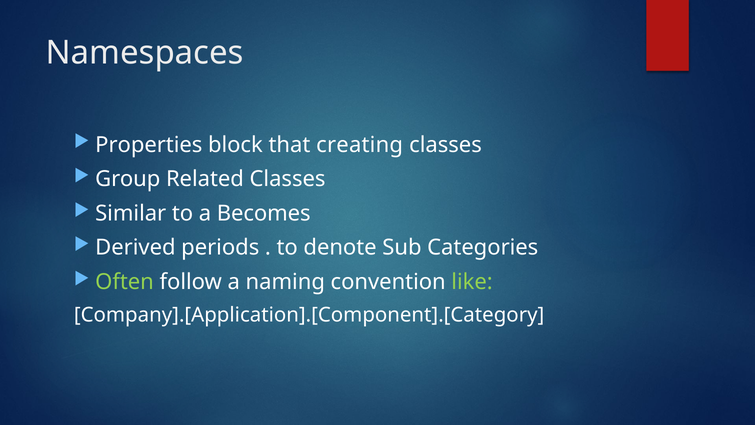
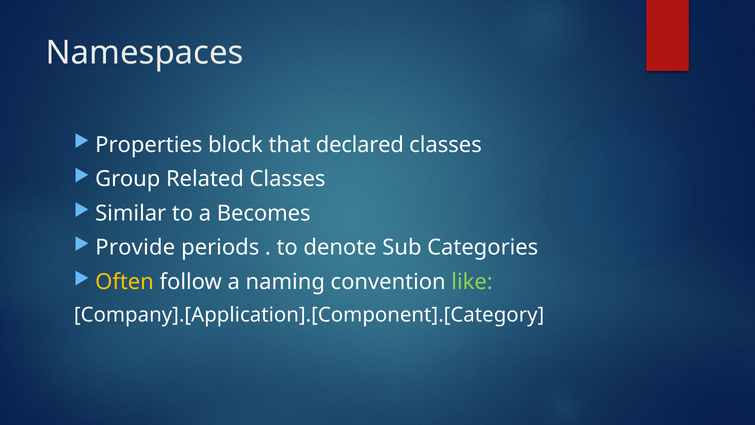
creating: creating -> declared
Derived: Derived -> Provide
Often colour: light green -> yellow
